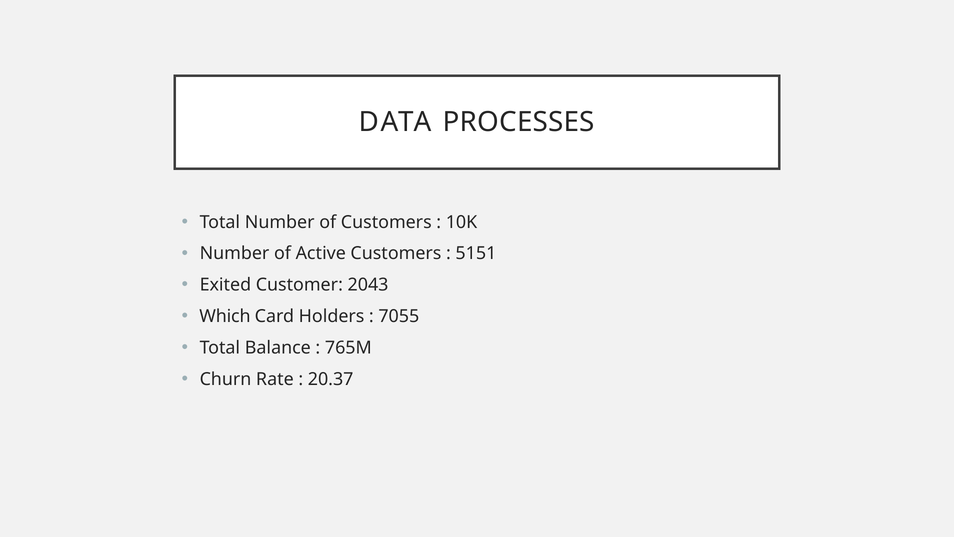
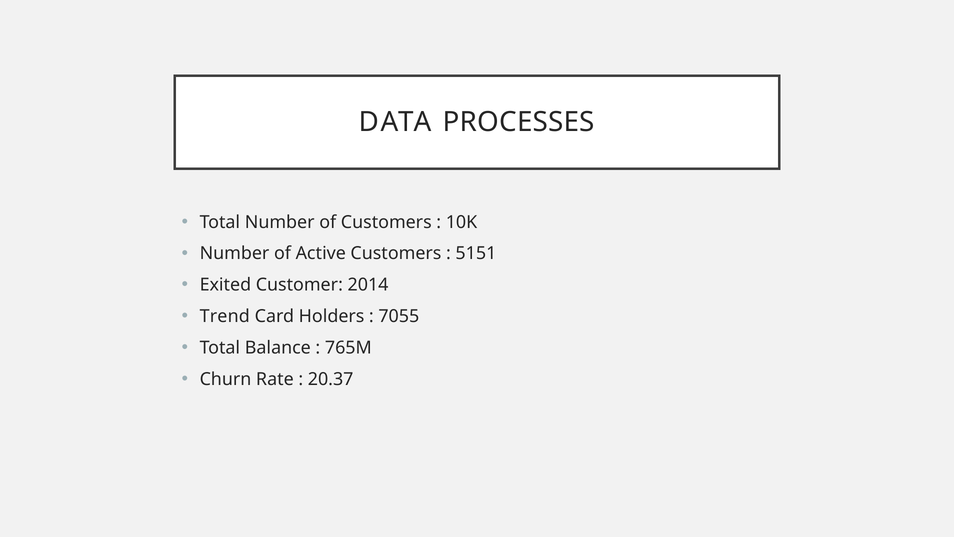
2043: 2043 -> 2014
Which: Which -> Trend
